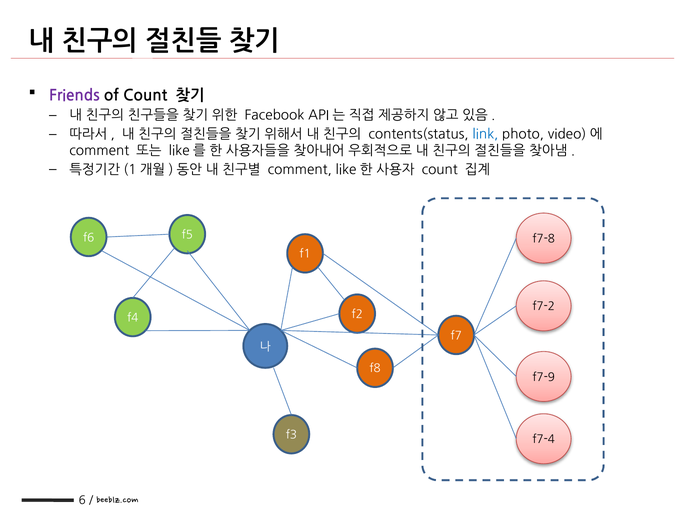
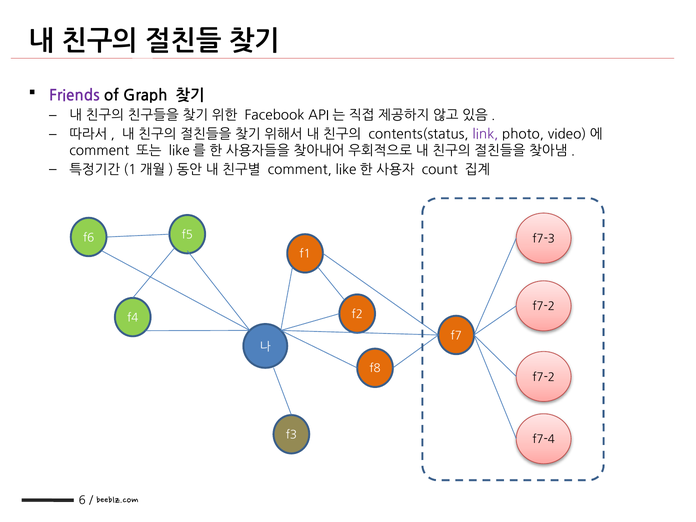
of Count: Count -> Graph
link colour: blue -> purple
f7-8: f7-8 -> f7-3
f7-9 at (544, 377): f7-9 -> f7-2
